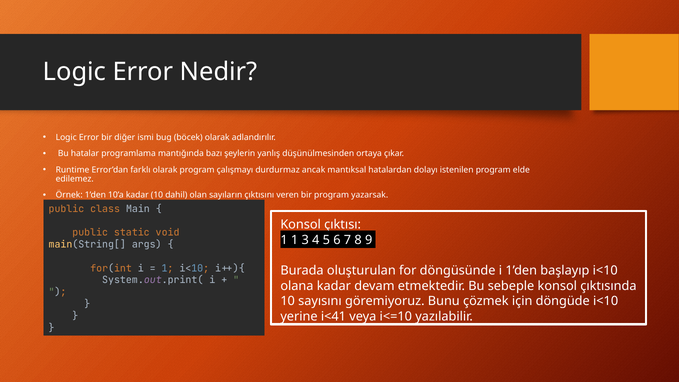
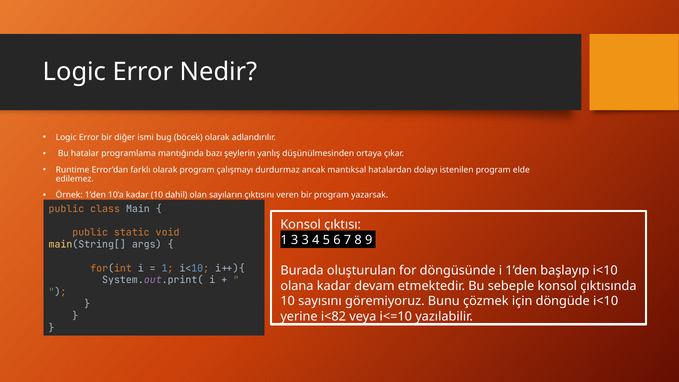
1 1: 1 -> 3
i<41: i<41 -> i<82
